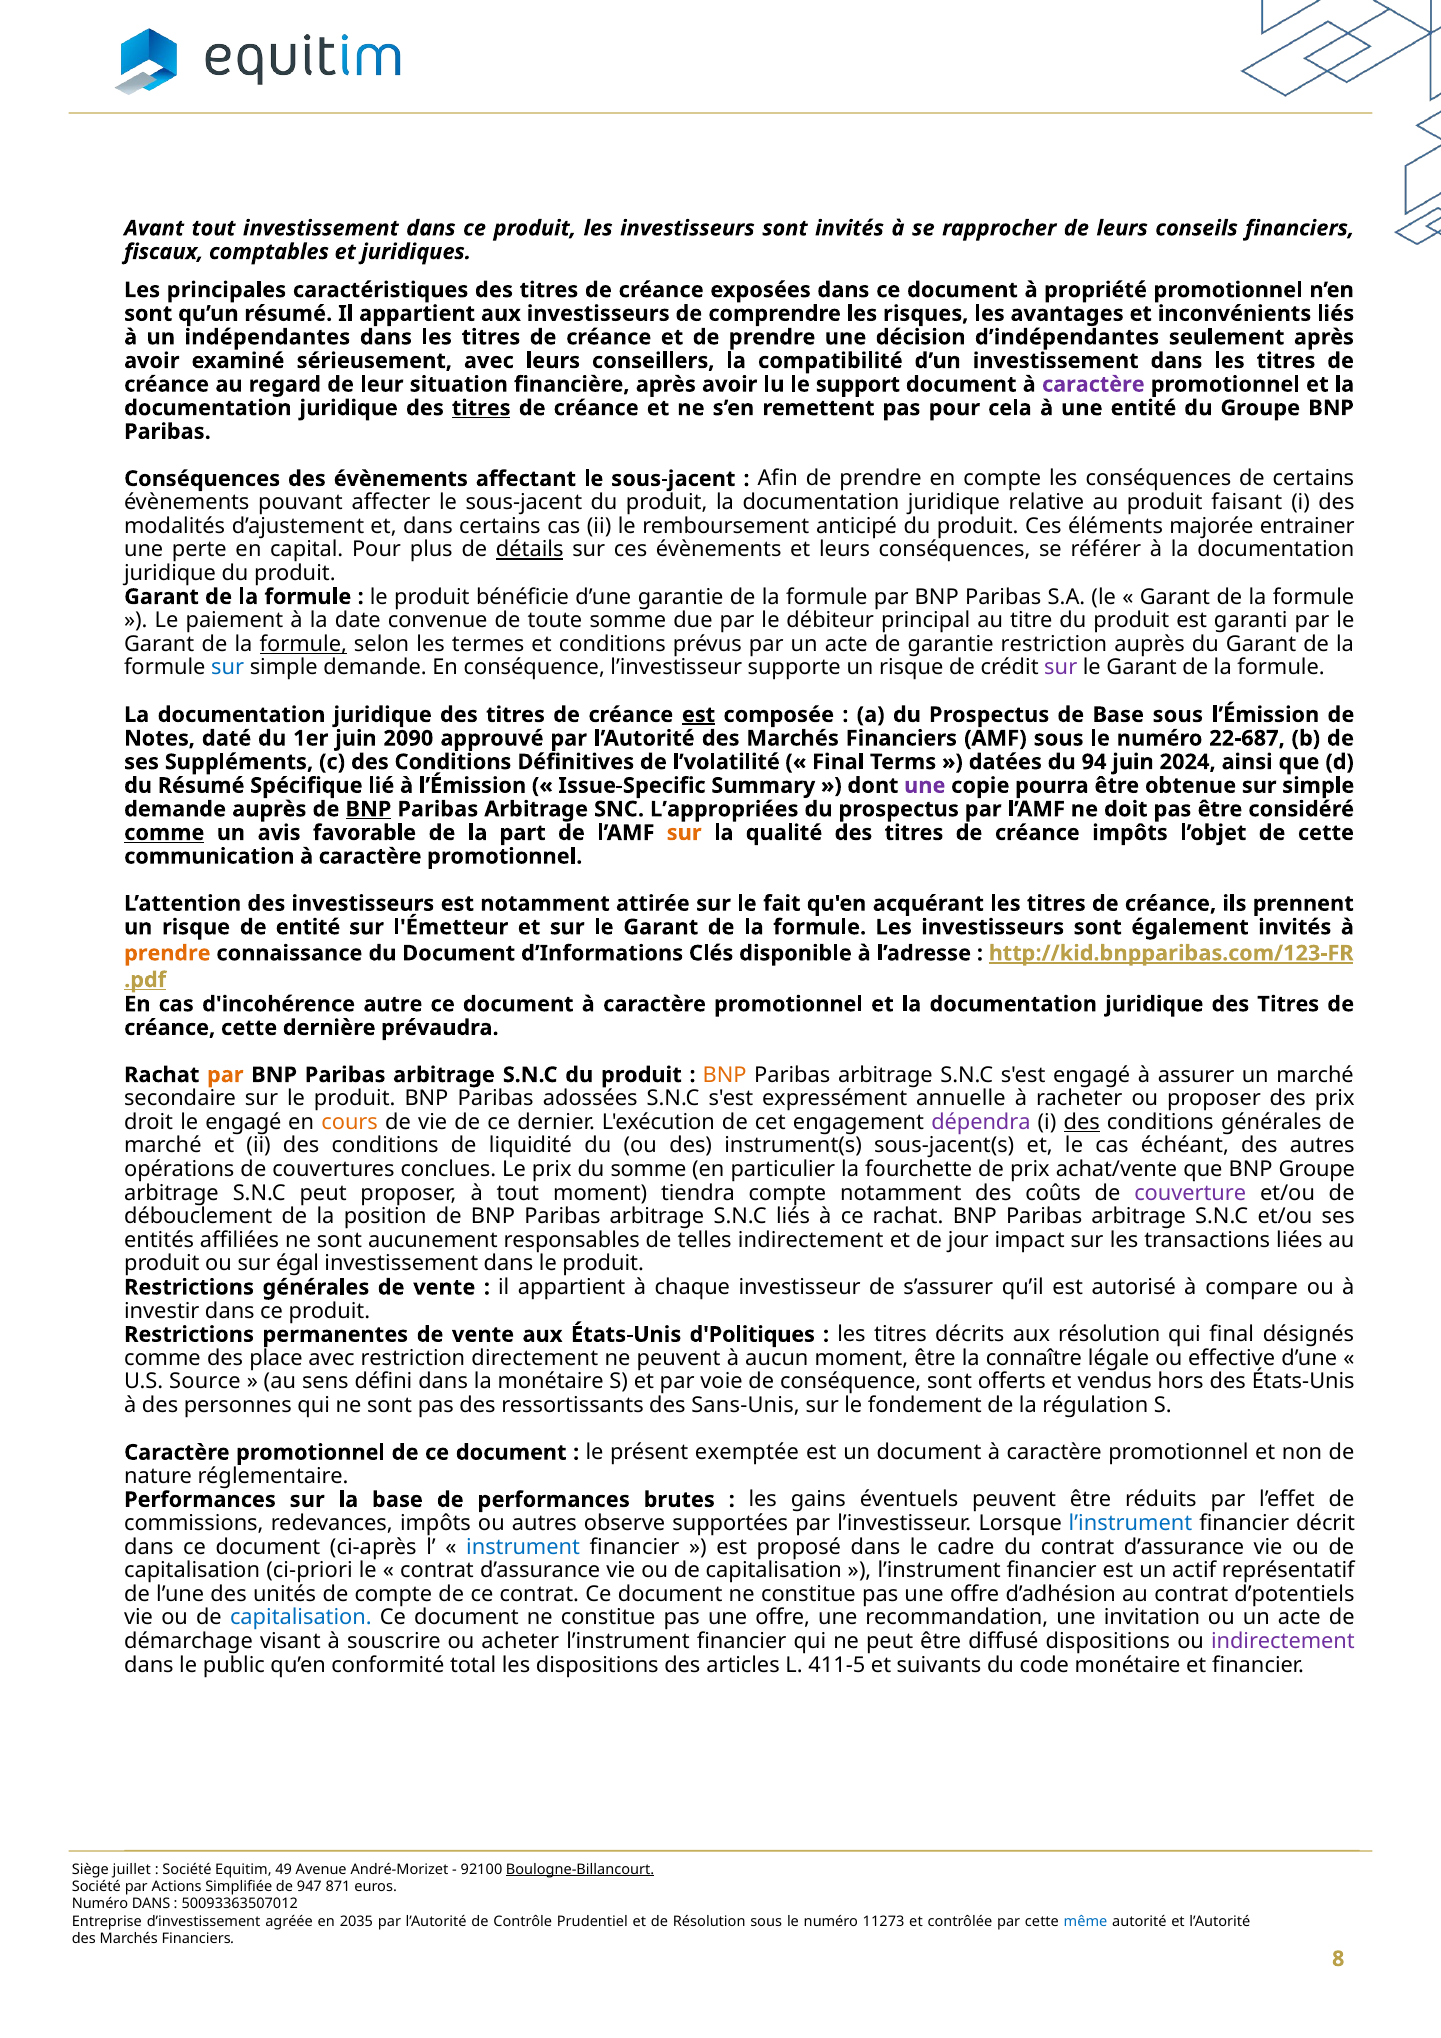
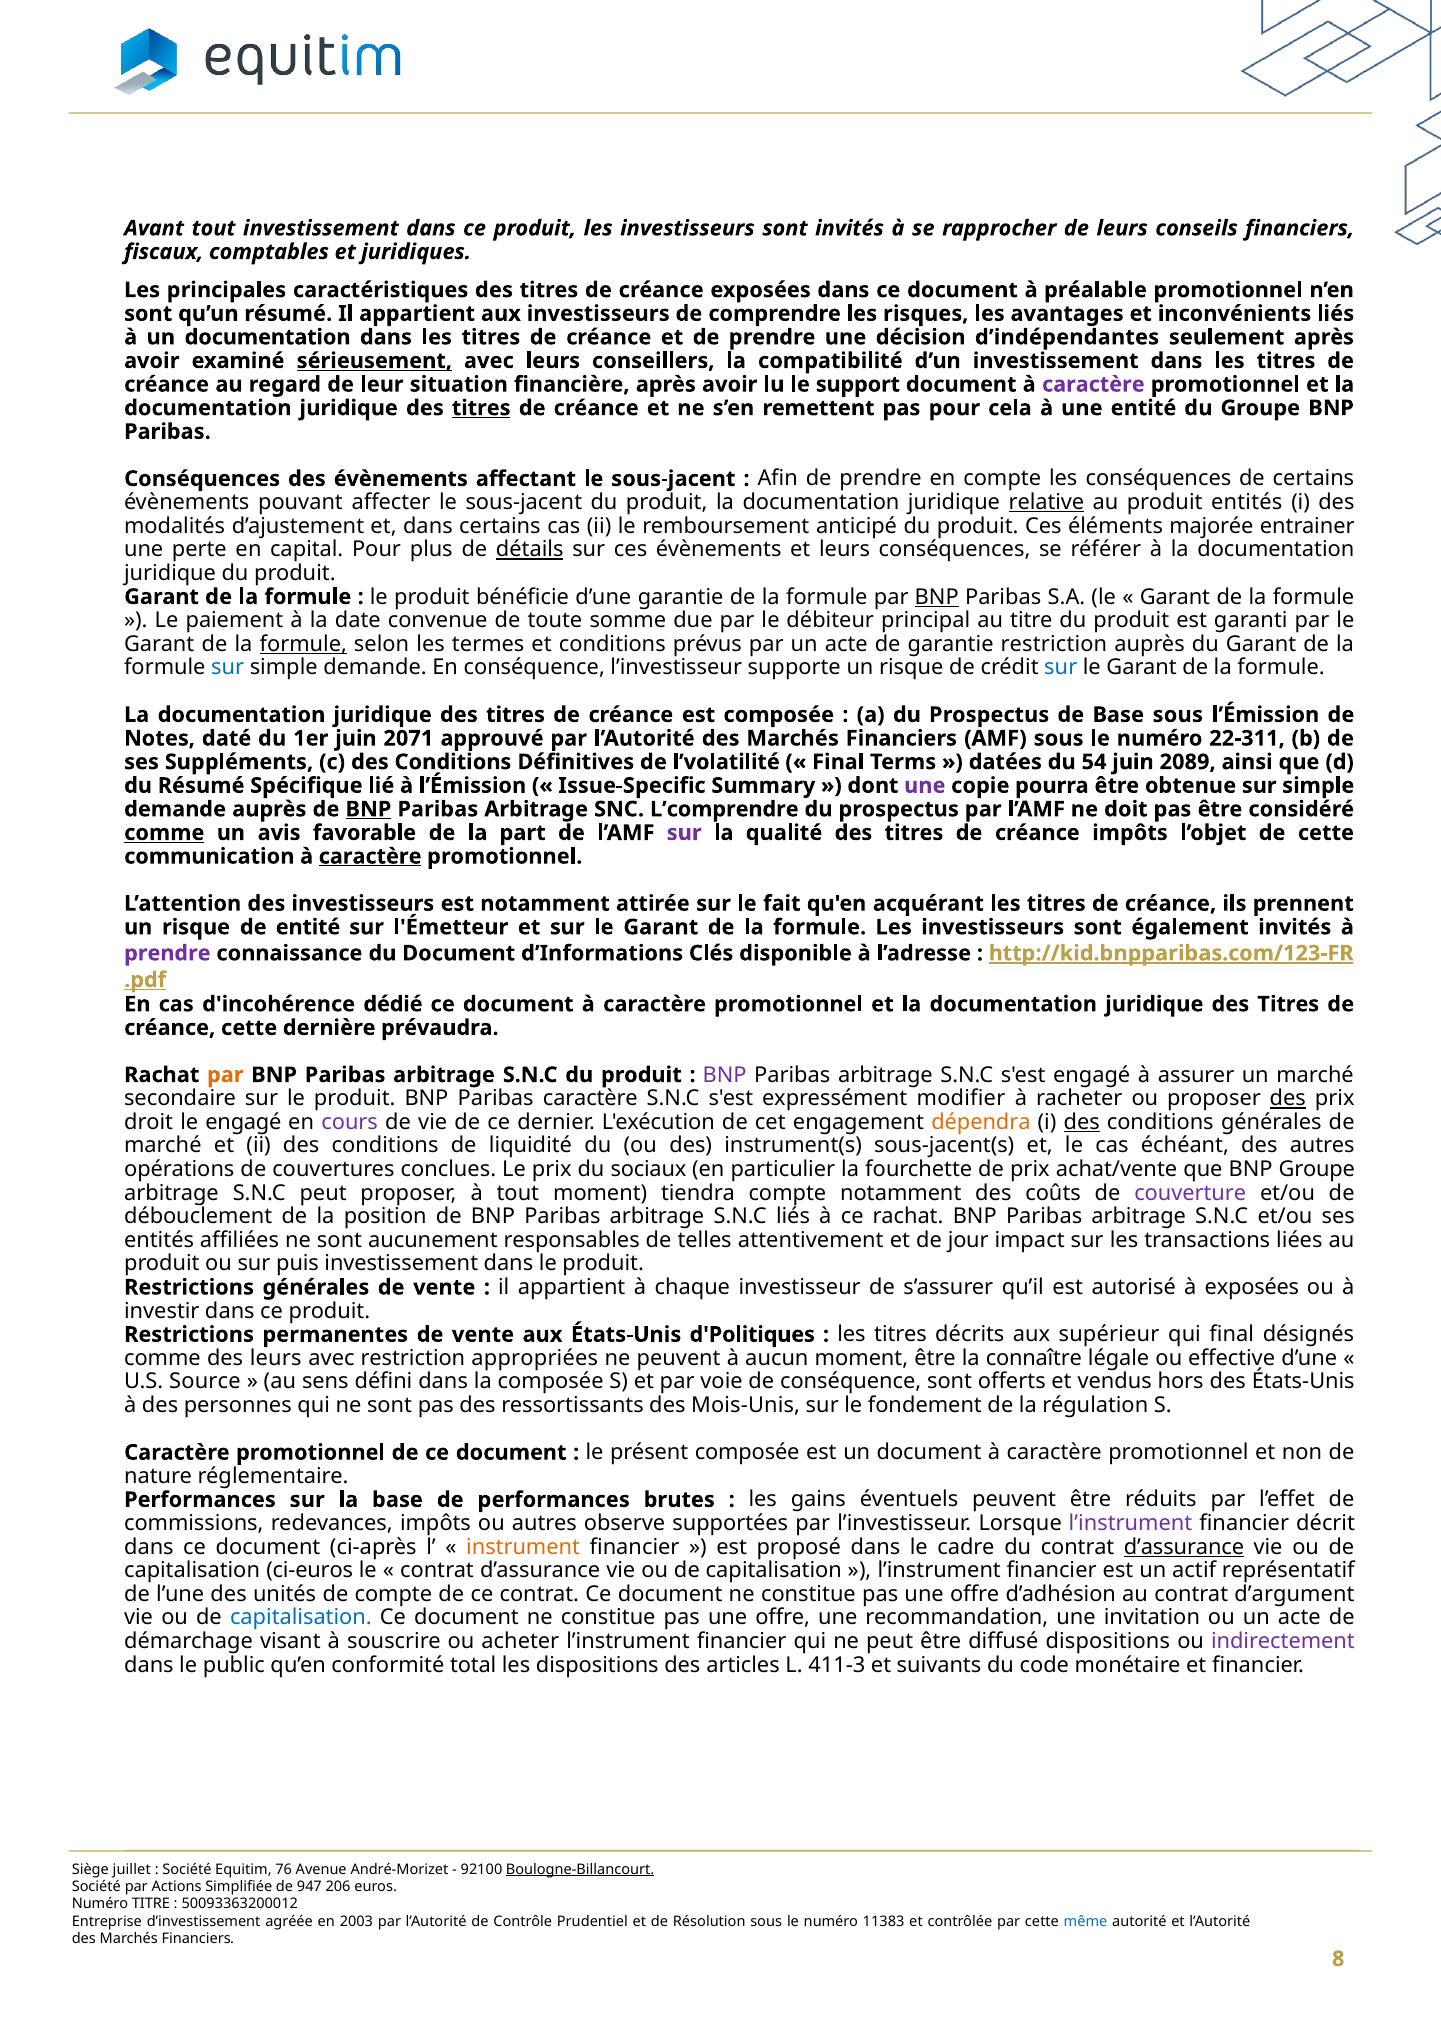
propriété: propriété -> préalable
un indépendantes: indépendantes -> documentation
sérieusement underline: none -> present
relative underline: none -> present
produit faisant: faisant -> entités
BNP at (937, 597) underline: none -> present
sur at (1061, 668) colour: purple -> blue
est at (698, 715) underline: present -> none
2090: 2090 -> 2071
22-687: 22-687 -> 22-311
94: 94 -> 54
2024: 2024 -> 2089
L’appropriées: L’appropriées -> L’comprendre
sur at (684, 833) colour: orange -> purple
caractère at (370, 856) underline: none -> present
prendre at (167, 953) colour: orange -> purple
autre: autre -> dédié
BNP at (725, 1075) colour: orange -> purple
Paribas adossées: adossées -> caractère
annuelle: annuelle -> modifier
des at (1288, 1099) underline: none -> present
cours colour: orange -> purple
dépendra colour: purple -> orange
du somme: somme -> sociaux
telles indirectement: indirectement -> attentivement
égal: égal -> puis
à compare: compare -> exposées
aux résolution: résolution -> supérieur
des place: place -> leurs
directement: directement -> appropriées
la monétaire: monétaire -> composée
Sans-Unis: Sans-Unis -> Mois-Unis
présent exemptée: exemptée -> composée
l’instrument at (1131, 1523) colour: blue -> purple
instrument colour: blue -> orange
d’assurance at (1184, 1547) underline: none -> present
ci-priori: ci-priori -> ci-euros
d’potentiels: d’potentiels -> d’argument
411-5: 411-5 -> 411-3
49: 49 -> 76
871: 871 -> 206
Numéro DANS: DANS -> TITRE
50093363507012: 50093363507012 -> 50093363200012
2035: 2035 -> 2003
11273: 11273 -> 11383
